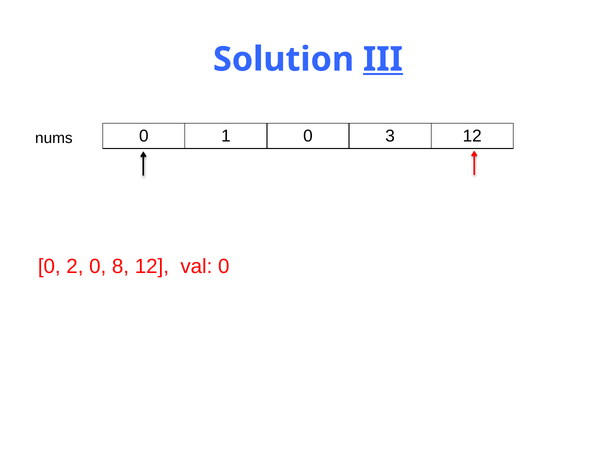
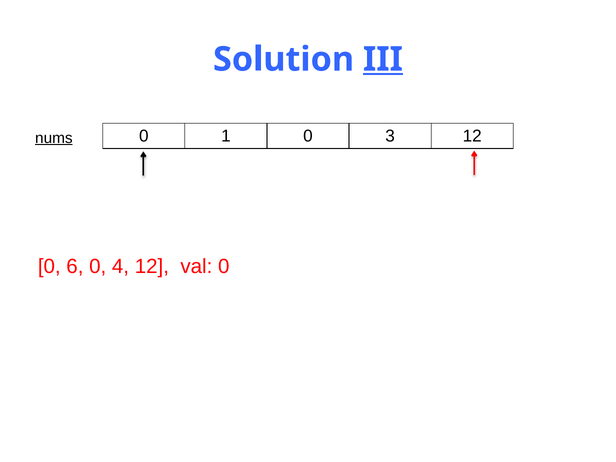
nums underline: none -> present
2: 2 -> 6
8: 8 -> 4
